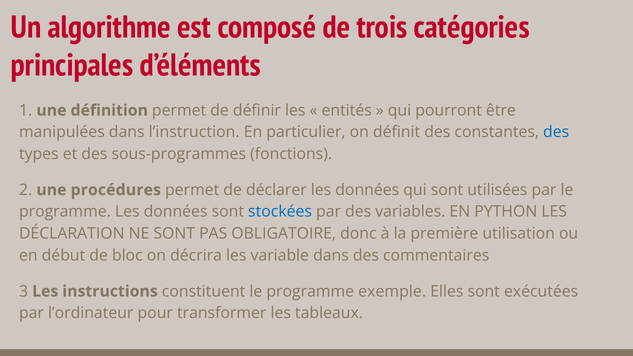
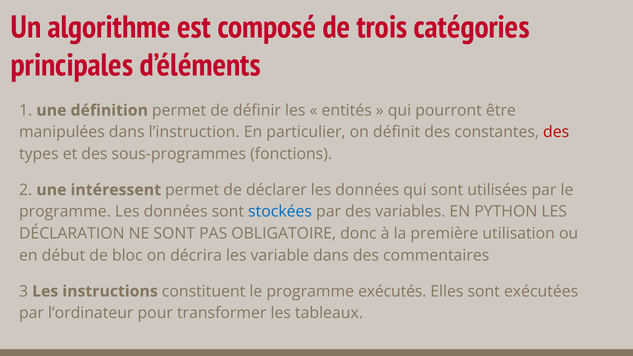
des at (556, 132) colour: blue -> red
procédures: procédures -> intéressent
exemple: exemple -> exécutés
